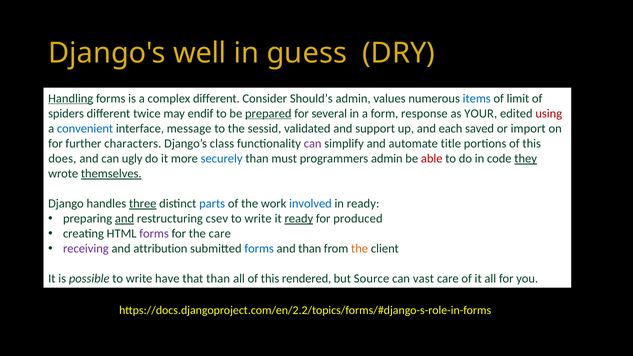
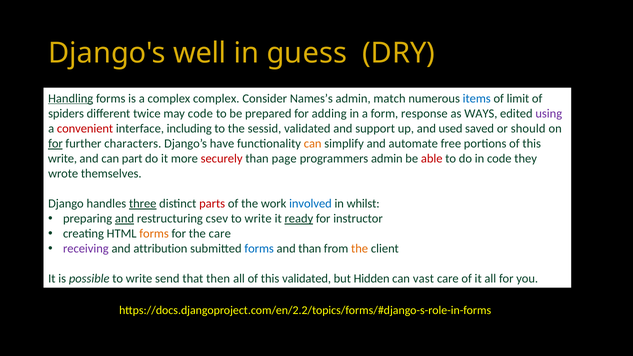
complex different: different -> complex
Should’s: Should’s -> Names’s
values: values -> match
may endif: endif -> code
prepared underline: present -> none
several: several -> adding
YOUR: YOUR -> WAYS
using colour: red -> purple
convenient colour: blue -> red
message: message -> including
each: each -> used
import: import -> should
for at (55, 144) underline: none -> present
class: class -> have
can at (313, 144) colour: purple -> orange
title: title -> free
does at (62, 159): does -> write
ugly: ugly -> part
securely colour: blue -> red
must: must -> page
they underline: present -> none
themselves underline: present -> none
parts colour: blue -> red
in ready: ready -> whilst
produced: produced -> instructor
forms at (154, 234) colour: purple -> orange
have: have -> send
that than: than -> then
this rendered: rendered -> validated
Source: Source -> Hidden
